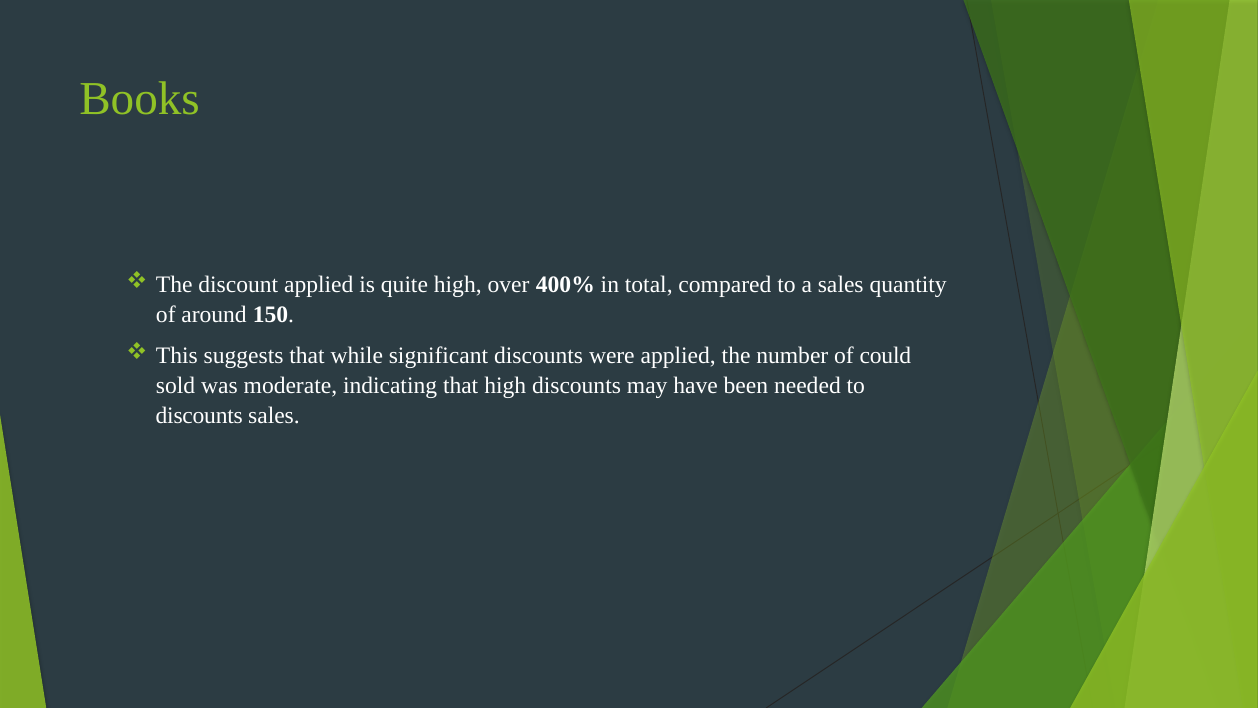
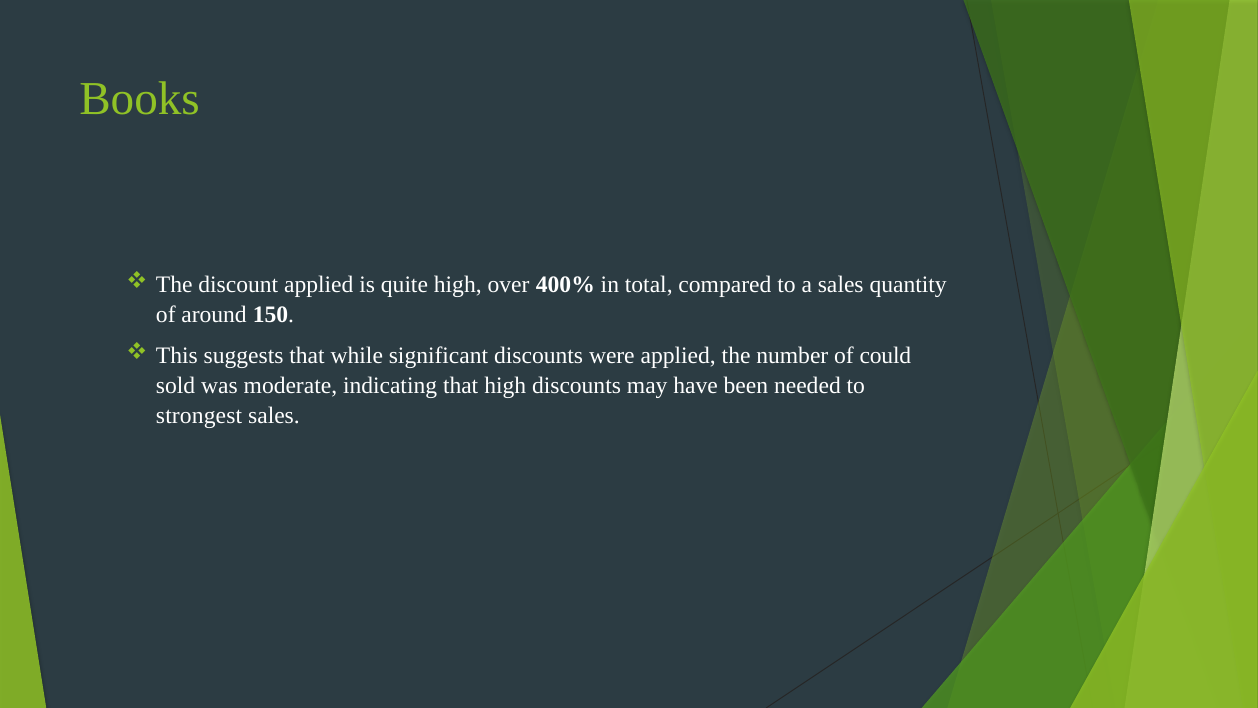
discounts at (199, 416): discounts -> strongest
